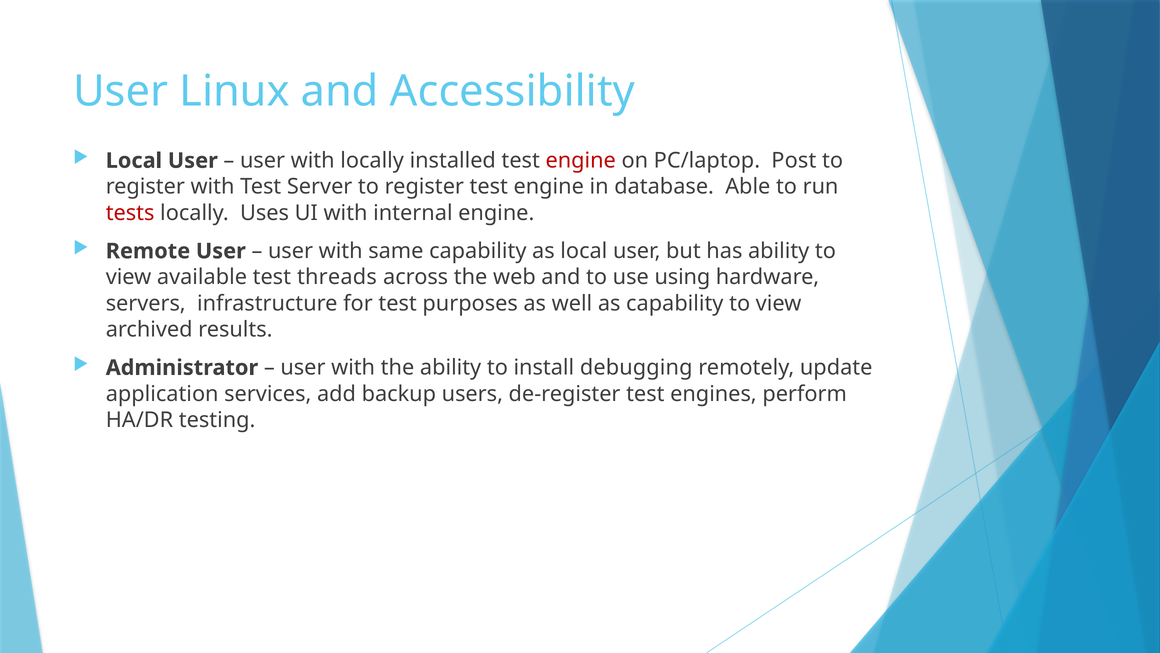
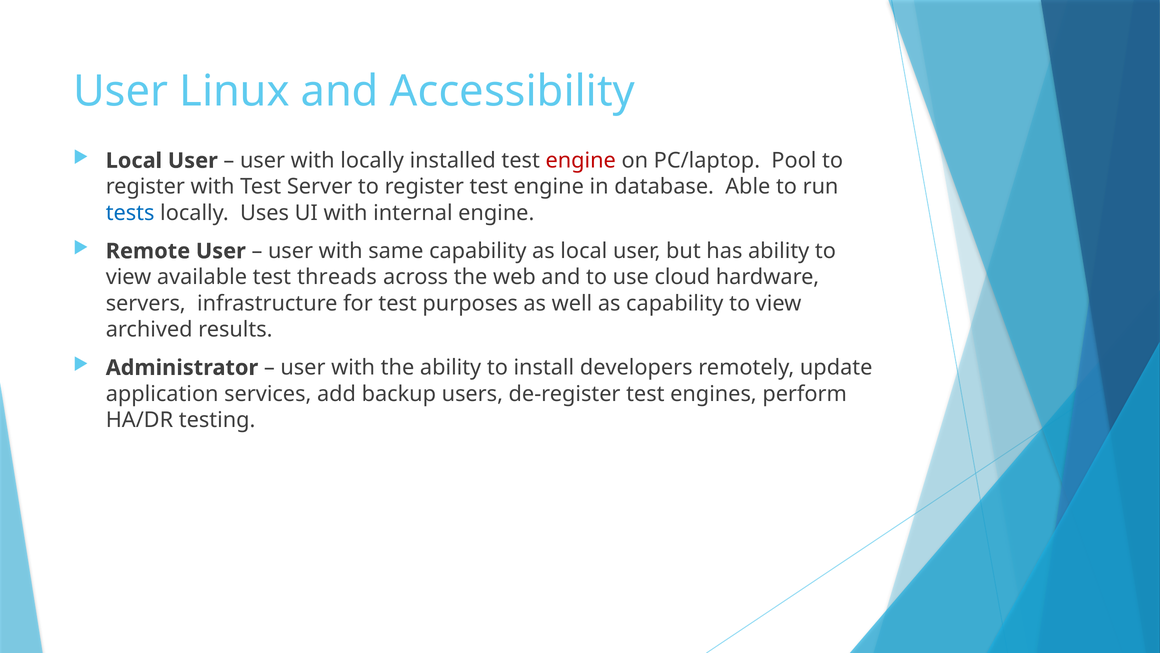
Post: Post -> Pool
tests colour: red -> blue
using: using -> cloud
debugging: debugging -> developers
